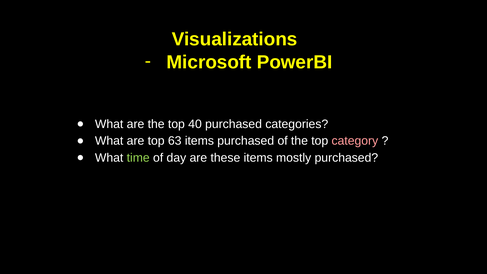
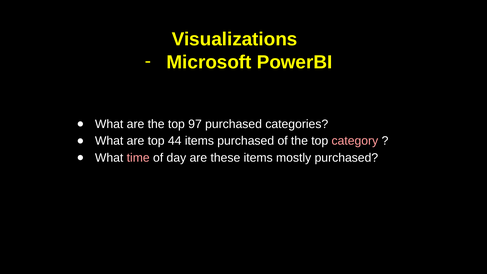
40: 40 -> 97
63: 63 -> 44
time colour: light green -> pink
